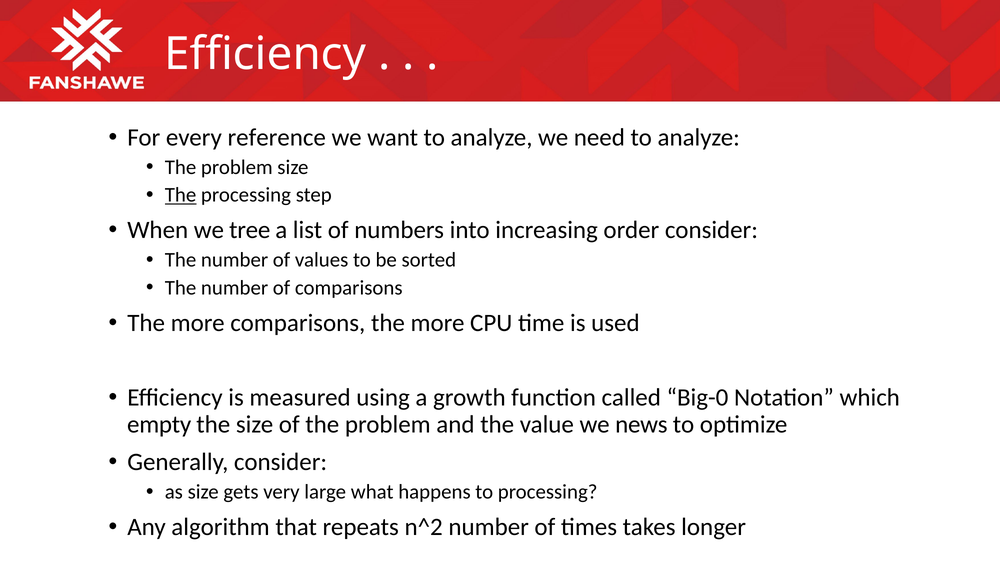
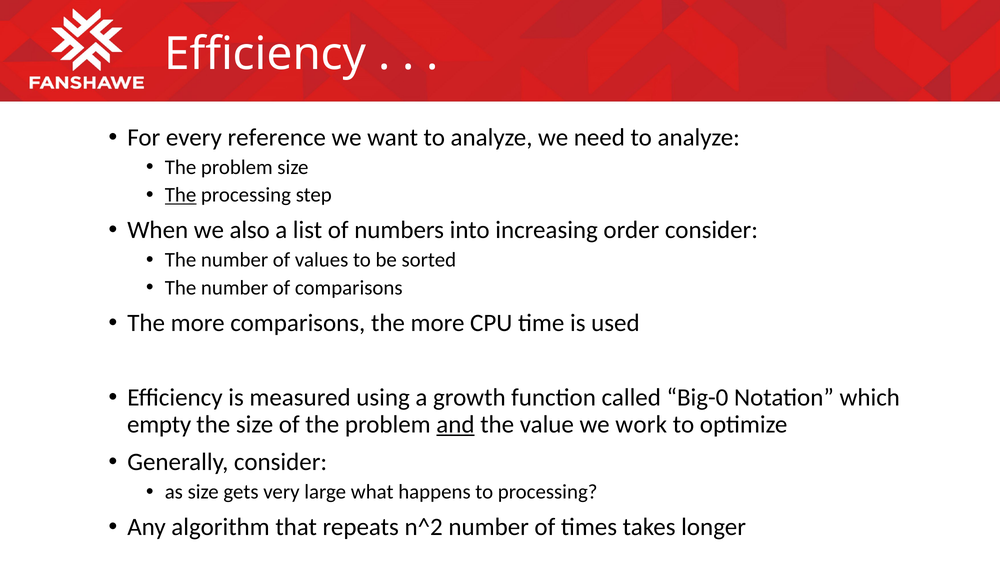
tree: tree -> also
and underline: none -> present
news: news -> work
